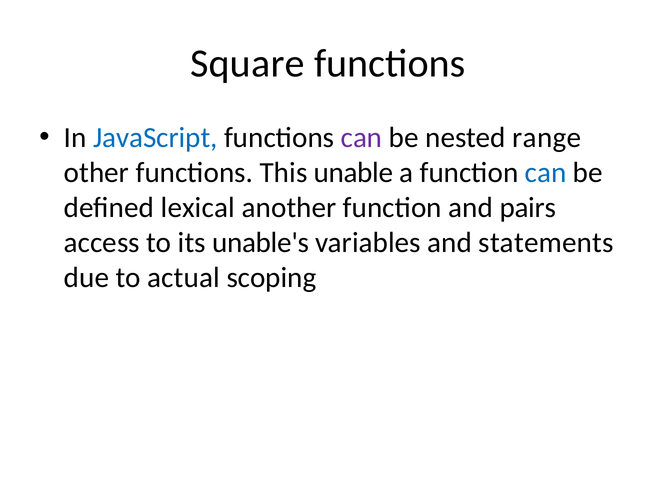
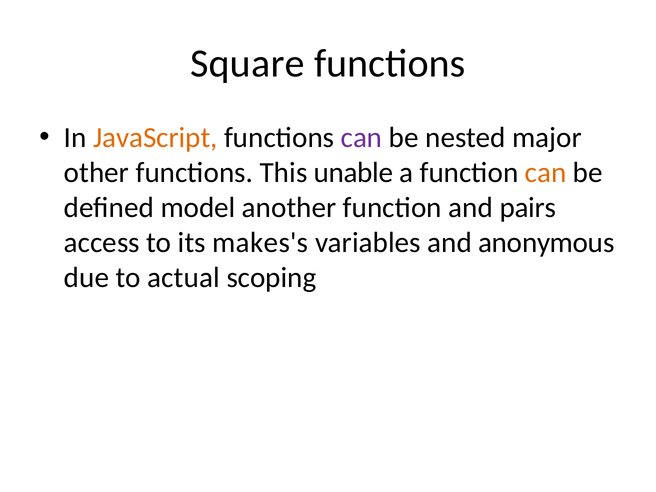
JavaScript colour: blue -> orange
range: range -> major
can at (546, 173) colour: blue -> orange
lexical: lexical -> model
unable's: unable's -> makes's
statements: statements -> anonymous
